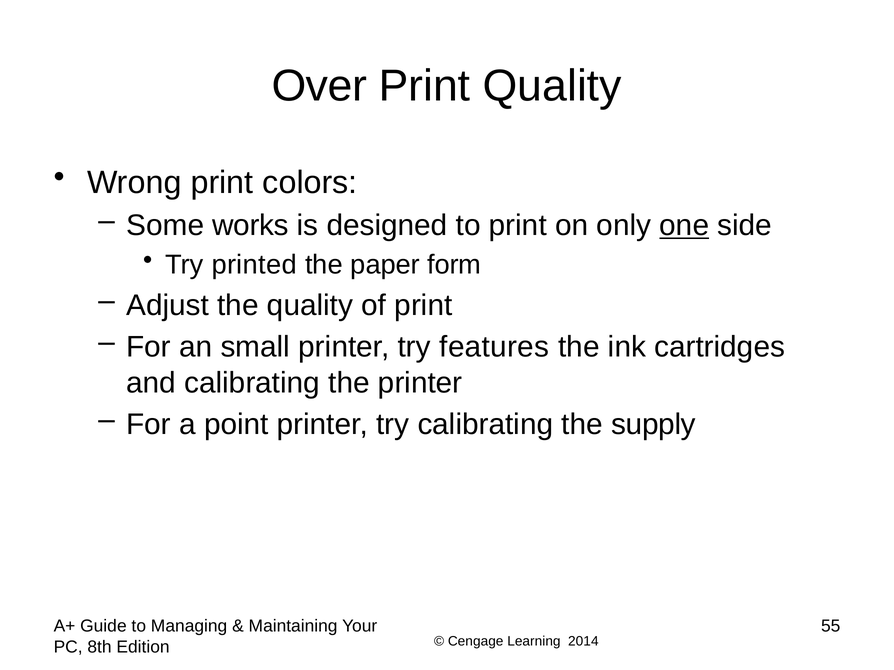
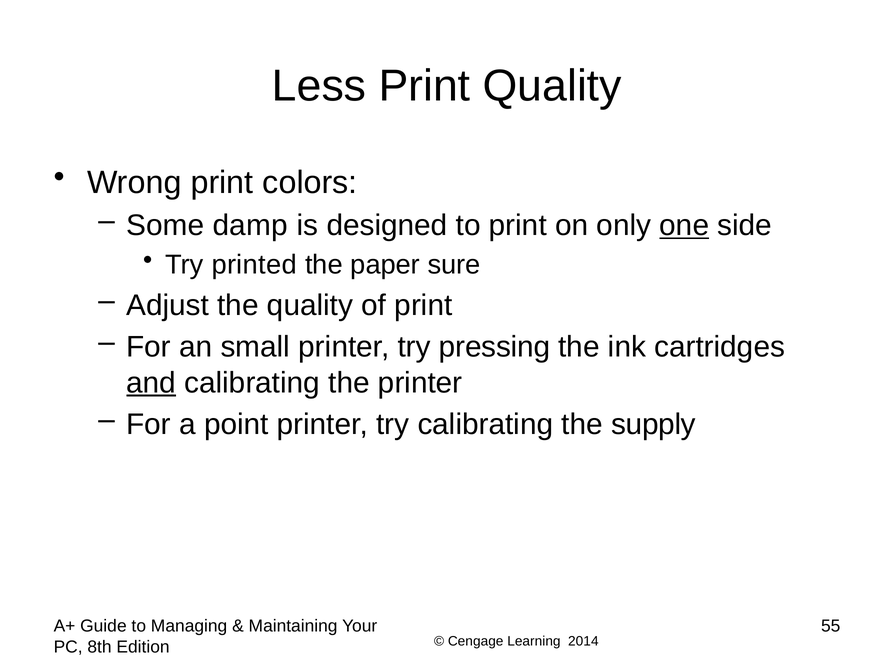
Over: Over -> Less
works: works -> damp
form: form -> sure
features: features -> pressing
and underline: none -> present
